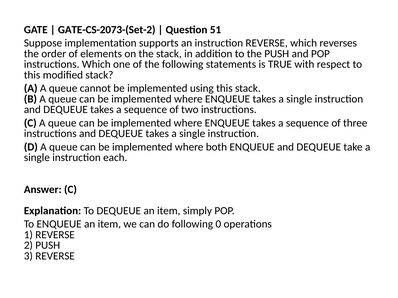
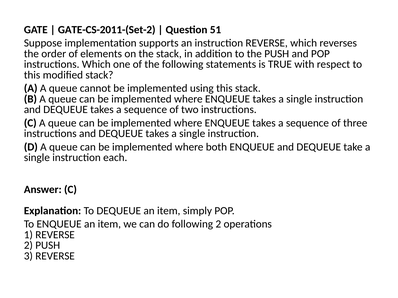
GATE-CS-2073-(Set-2: GATE-CS-2073-(Set-2 -> GATE-CS-2011-(Set-2
following 0: 0 -> 2
